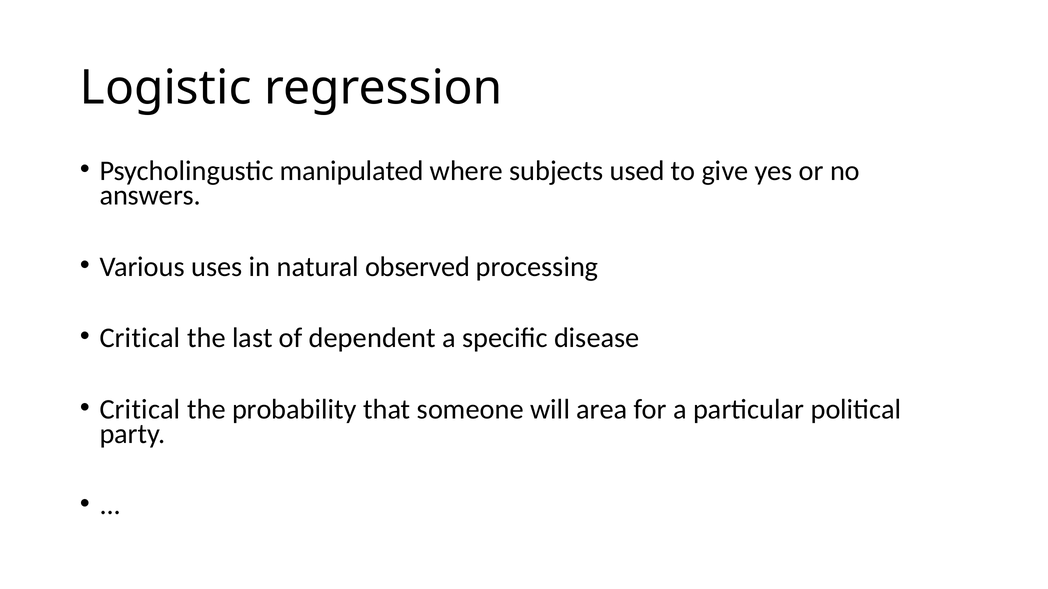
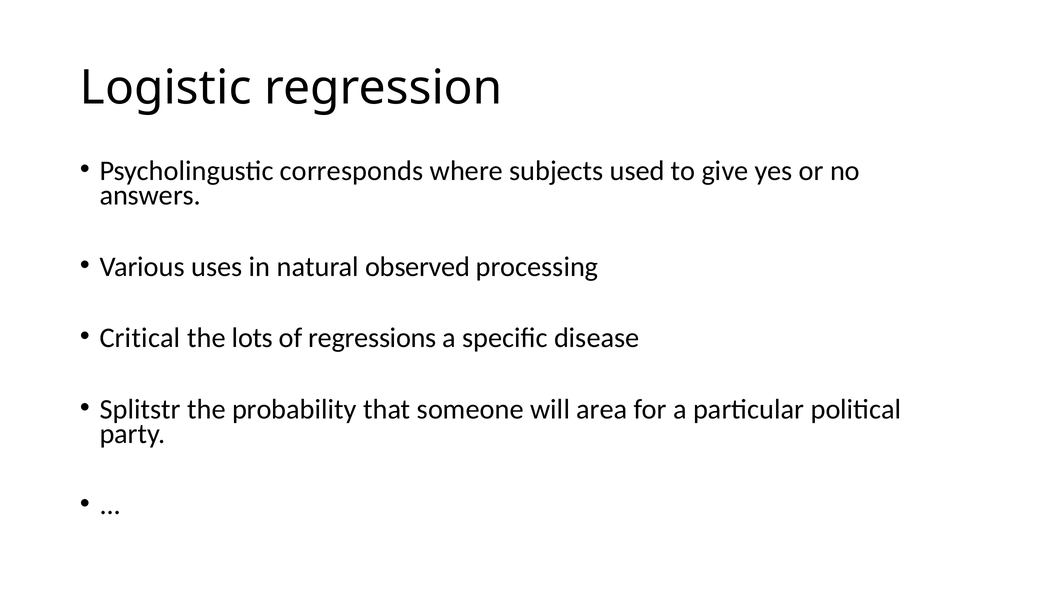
manipulated: manipulated -> corresponds
last: last -> lots
dependent: dependent -> regressions
Critical at (140, 410): Critical -> Splitstr
